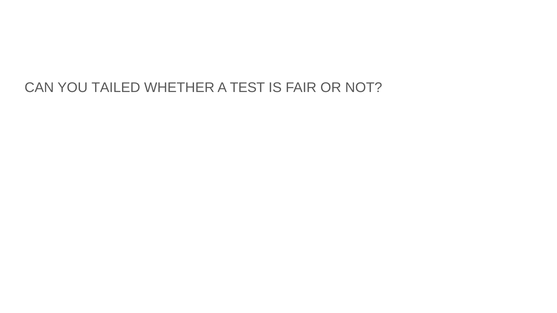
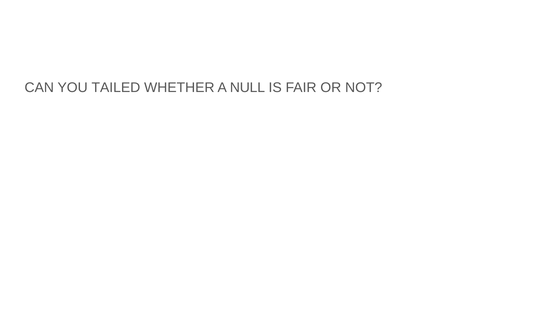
TEST: TEST -> NULL
